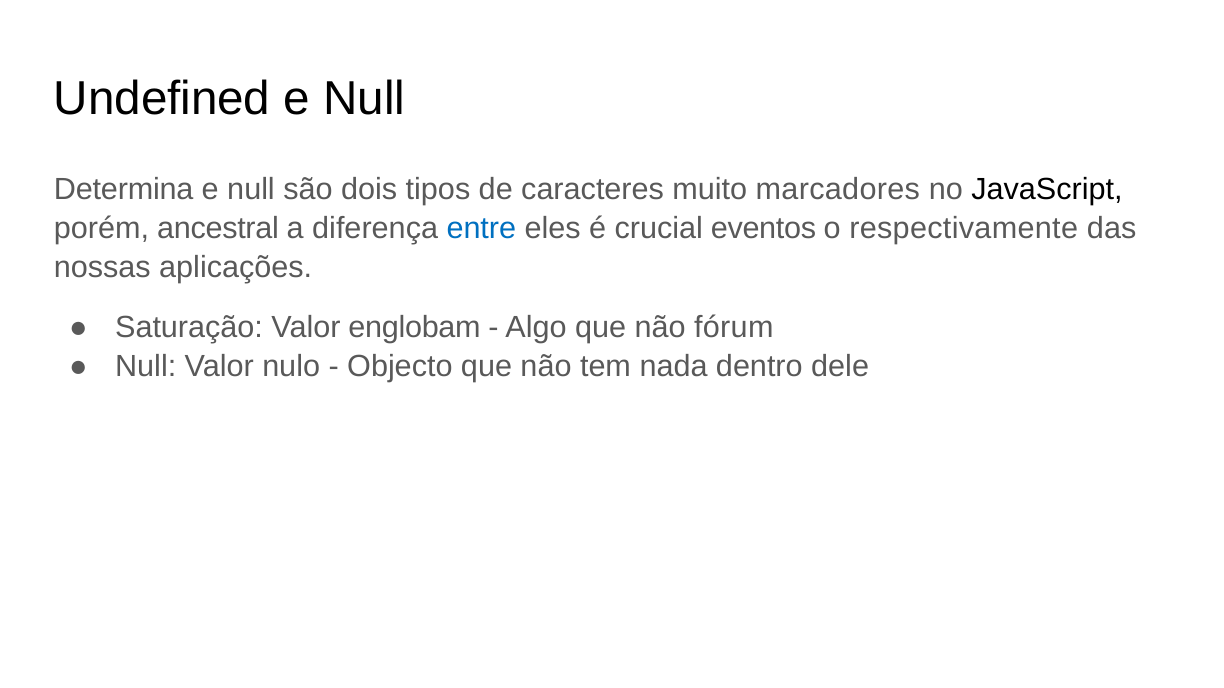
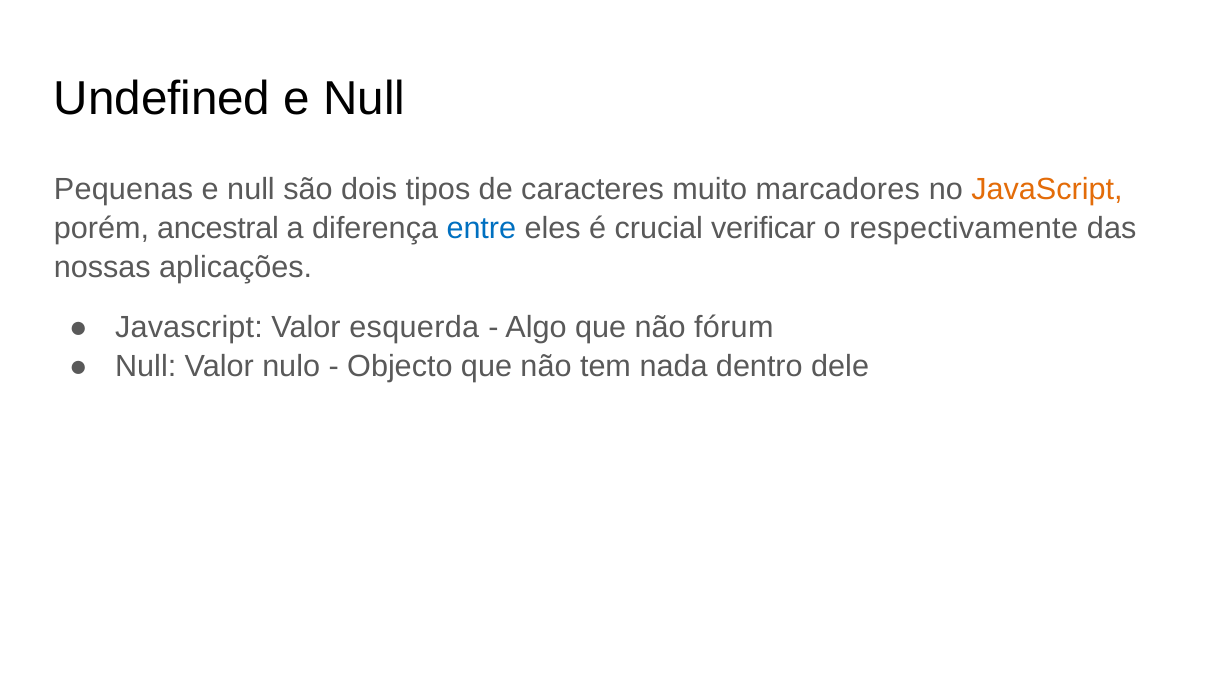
Determina: Determina -> Pequenas
JavaScript at (1047, 189) colour: black -> orange
eventos: eventos -> verificar
Saturação at (189, 328): Saturação -> Javascript
englobam: englobam -> esquerda
